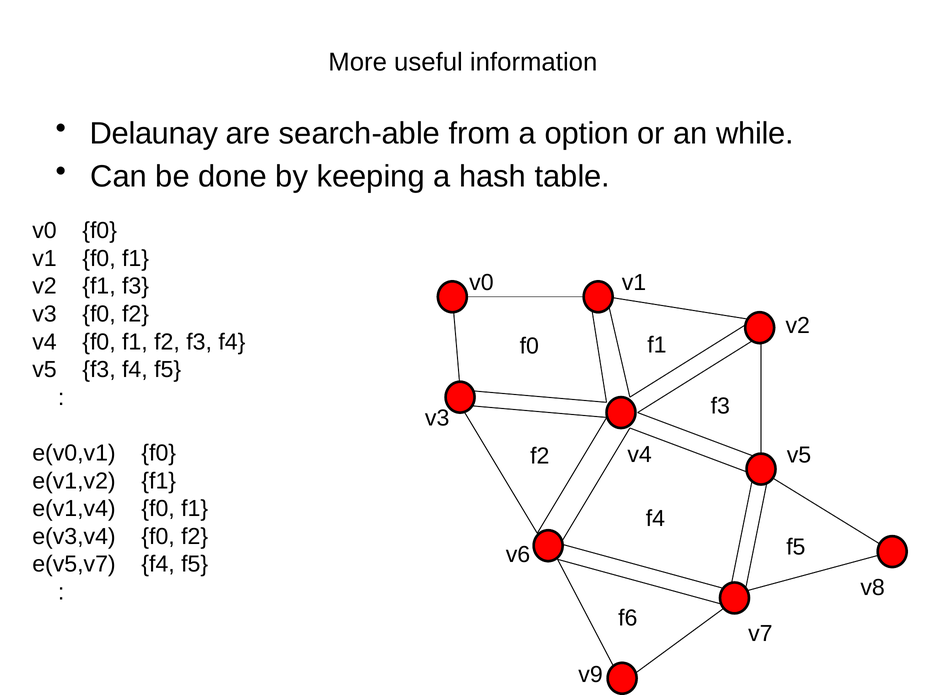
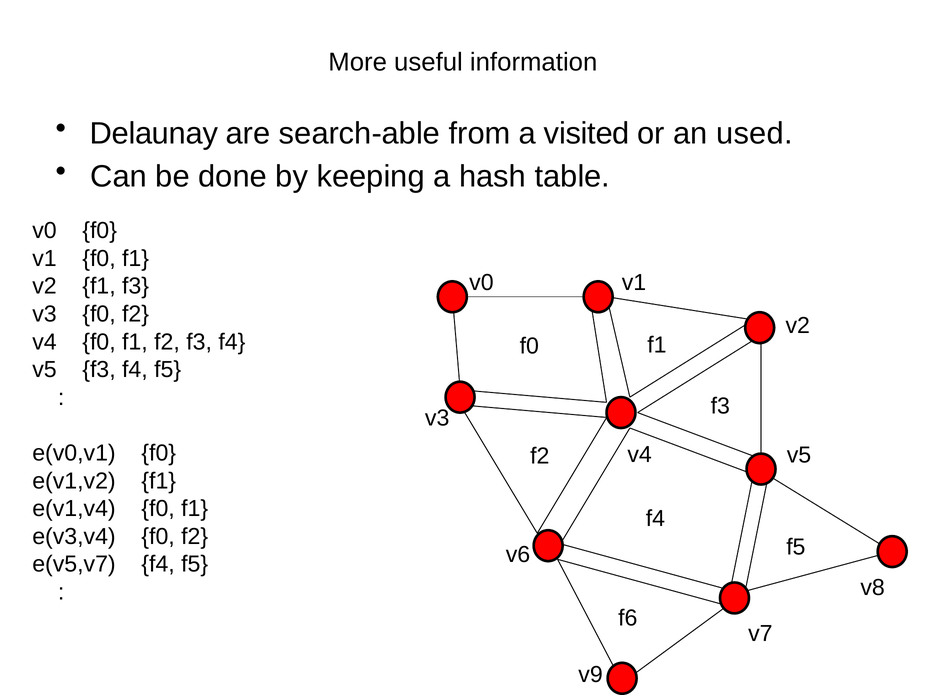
option: option -> visited
while: while -> used
